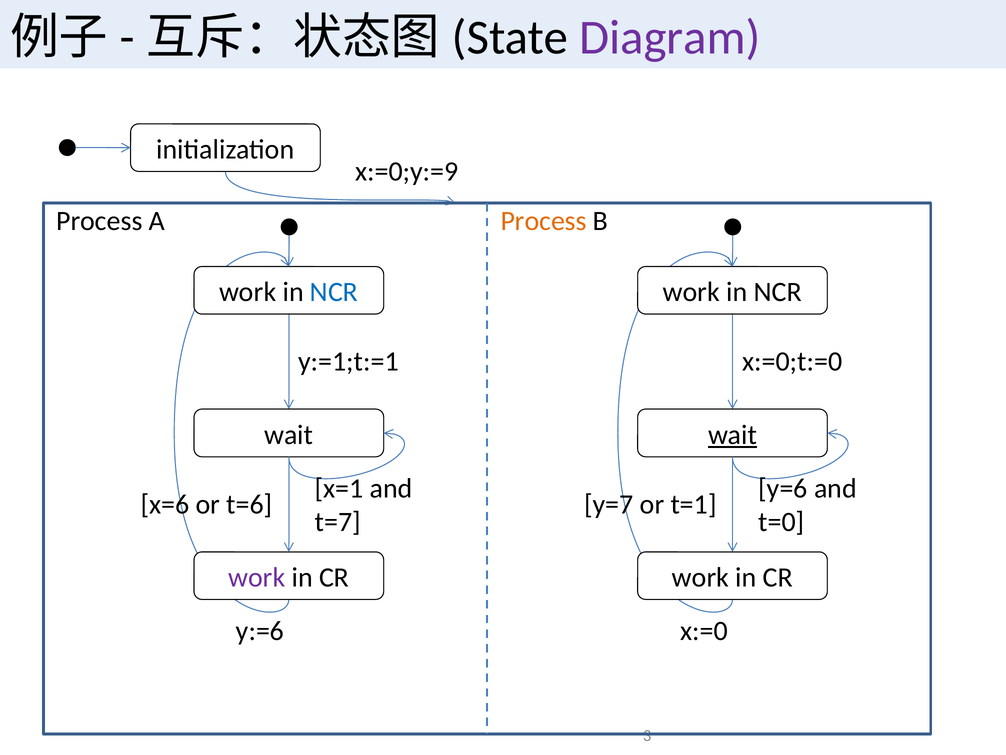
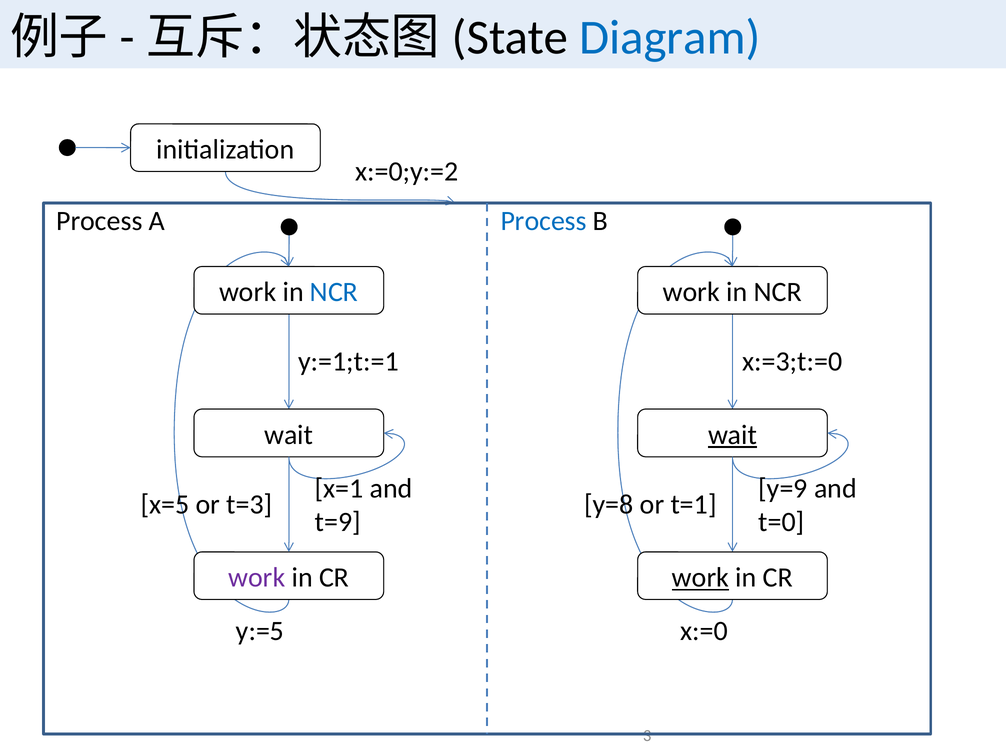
Diagram colour: purple -> blue
x:=0;y:=9: x:=0;y:=9 -> x:=0;y:=2
Process at (544, 221) colour: orange -> blue
x:=0;t:=0: x:=0;t:=0 -> x:=3;t:=0
y=6: y=6 -> y=9
x=6: x=6 -> x=5
t=6: t=6 -> t=3
y=7: y=7 -> y=8
t=7: t=7 -> t=9
work at (701, 577) underline: none -> present
y:=6: y:=6 -> y:=5
